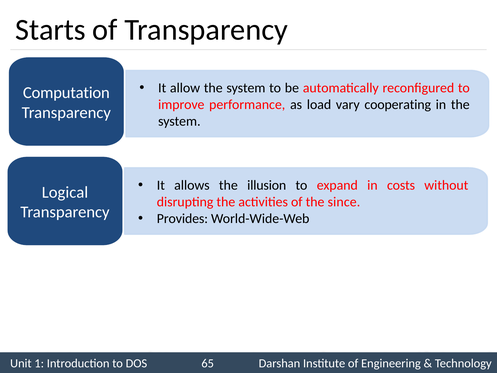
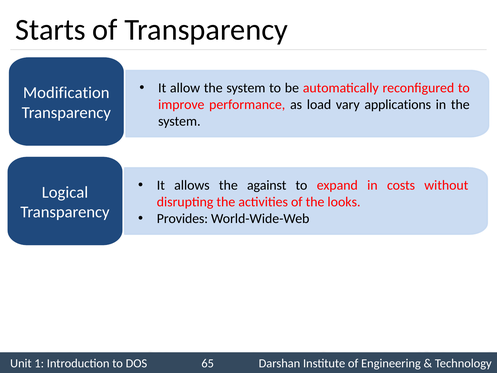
Computation: Computation -> Modification
cooperating: cooperating -> applications
illusion: illusion -> against
since: since -> looks
